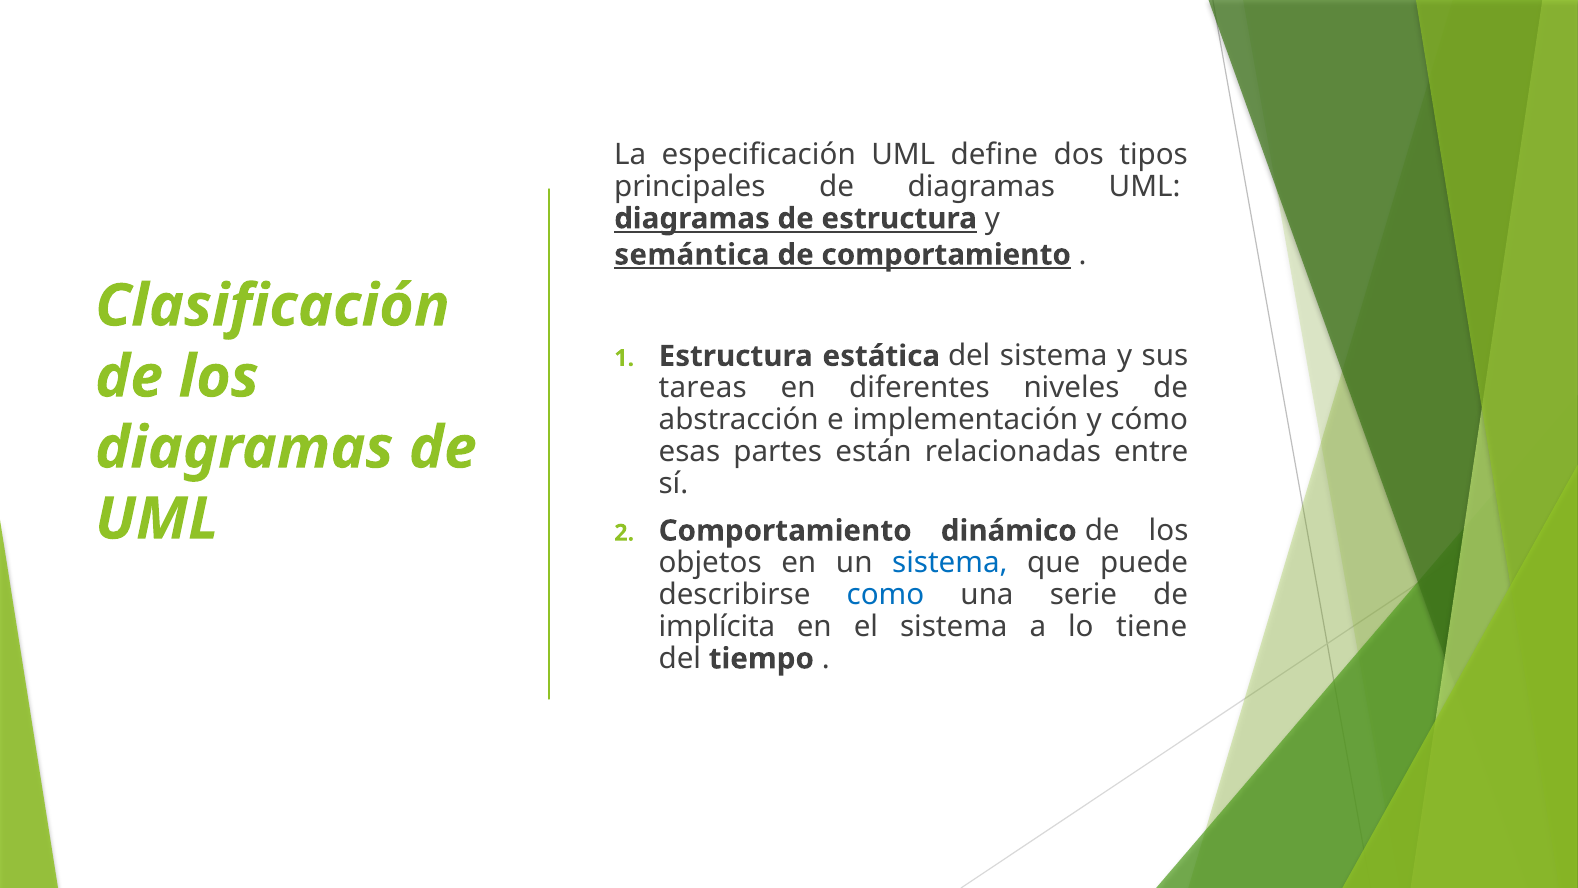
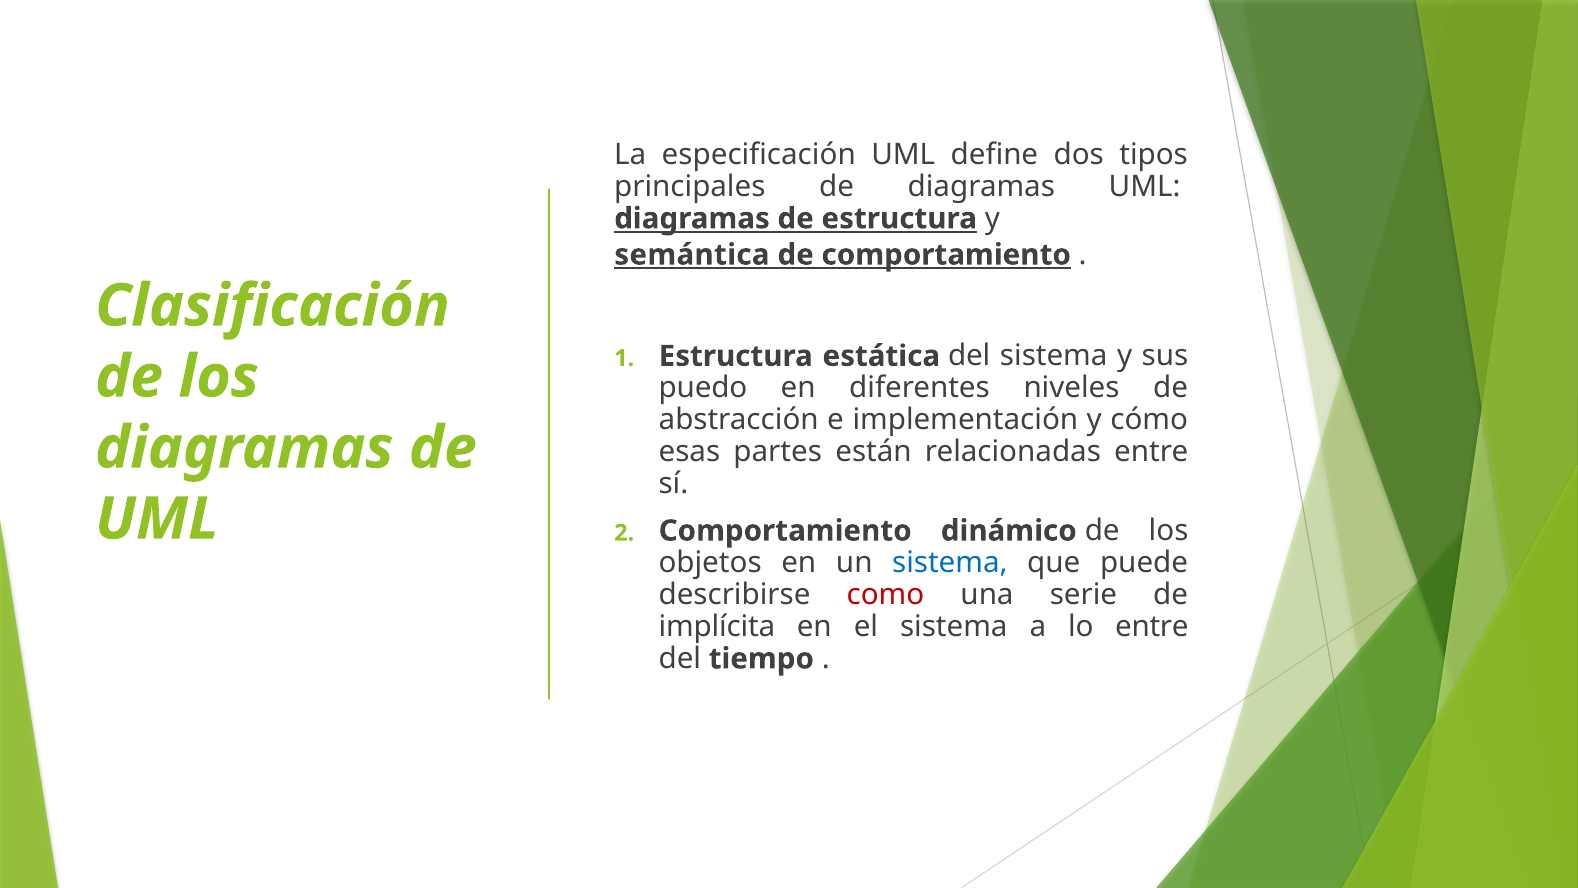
tareas: tareas -> puedo
como colour: blue -> red
lo tiene: tiene -> entre
